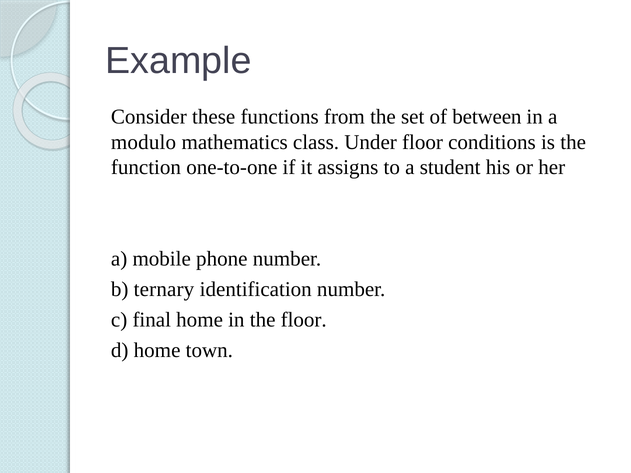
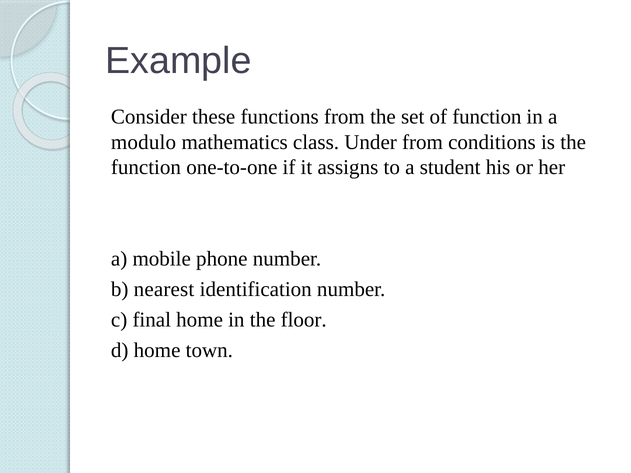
of between: between -> function
Under floor: floor -> from
ternary: ternary -> nearest
